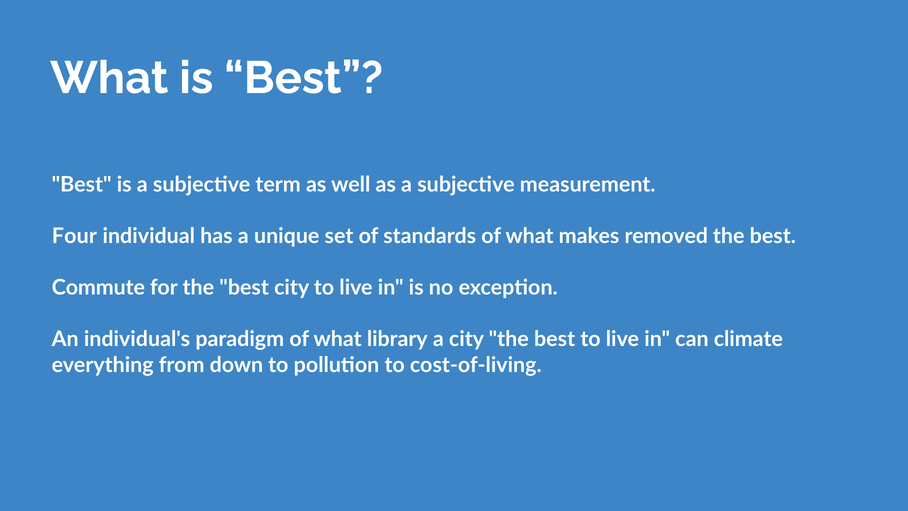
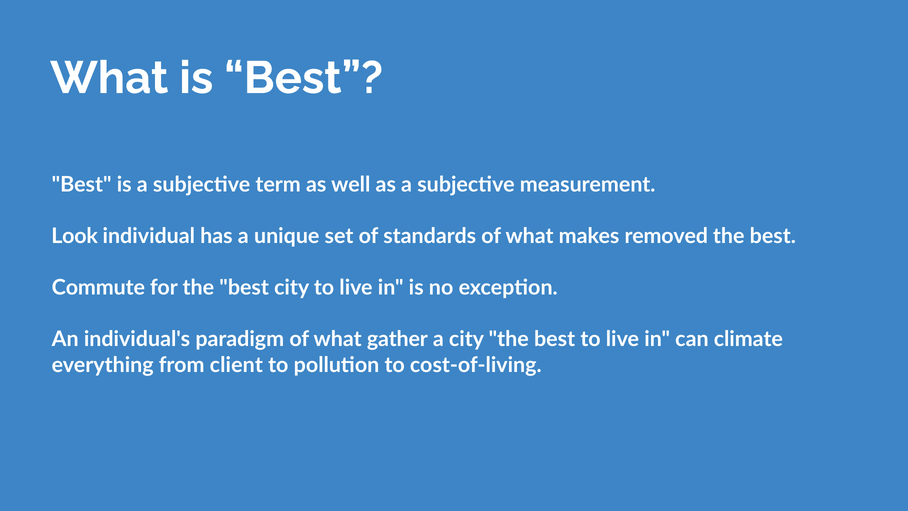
Four: Four -> Look
library: library -> gather
down: down -> client
